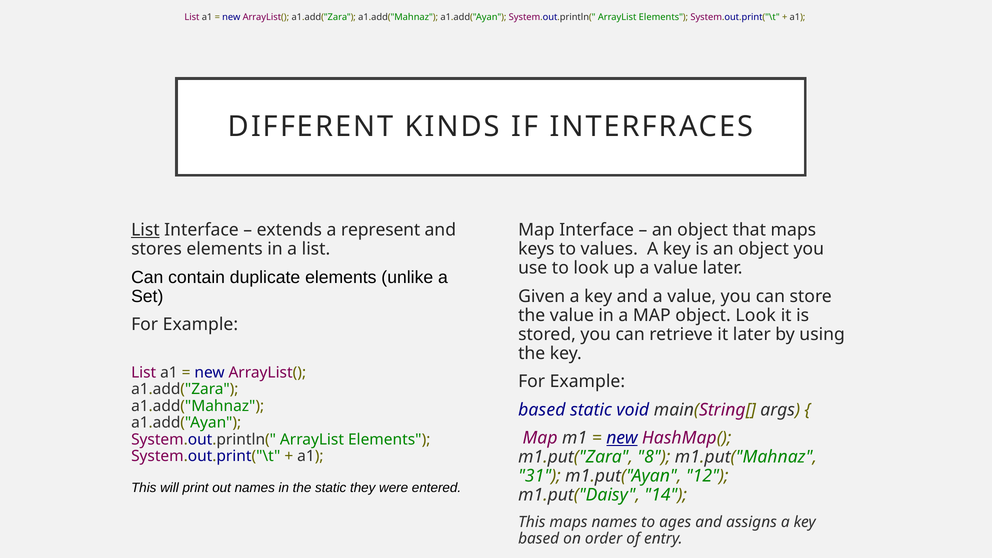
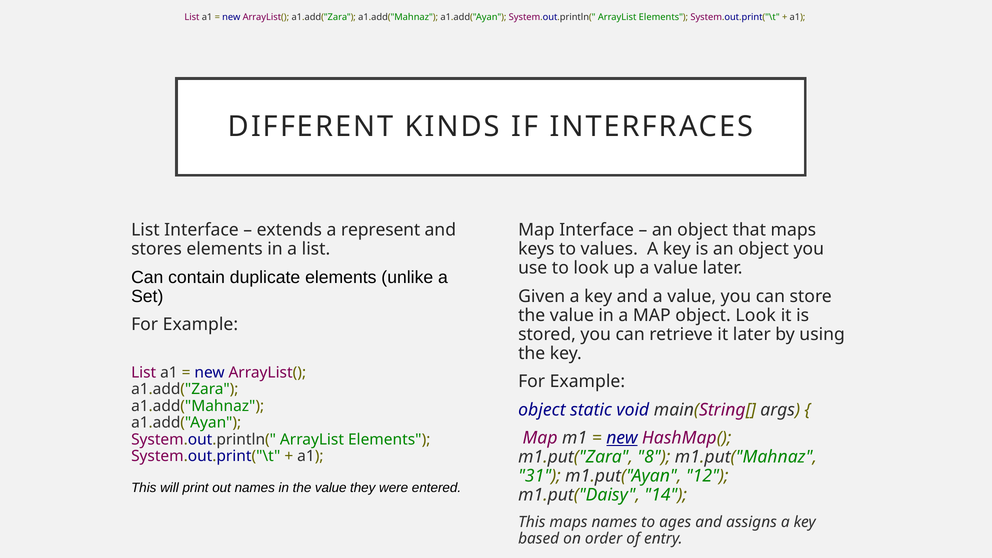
List at (145, 230) underline: present -> none
based at (542, 410): based -> object
in the static: static -> value
